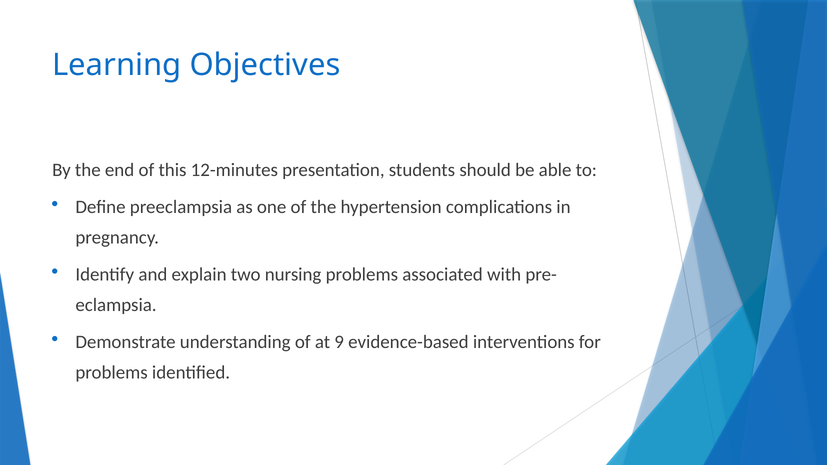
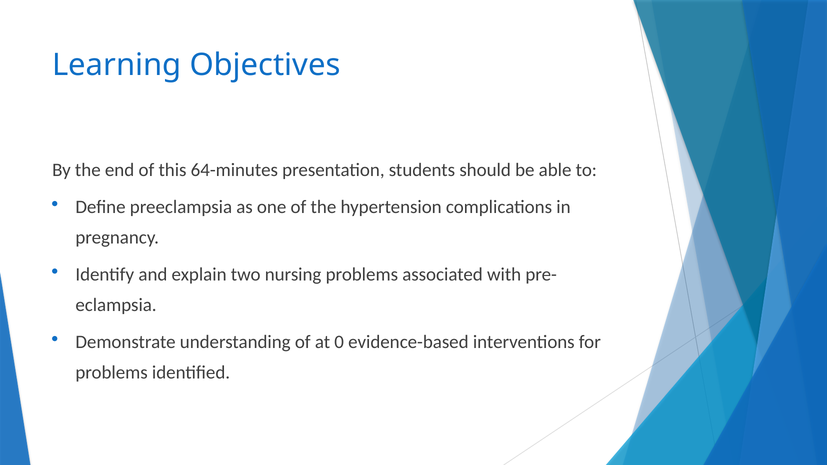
12-minutes: 12-minutes -> 64-minutes
9: 9 -> 0
